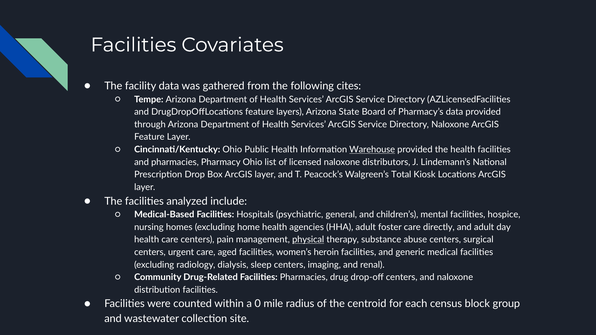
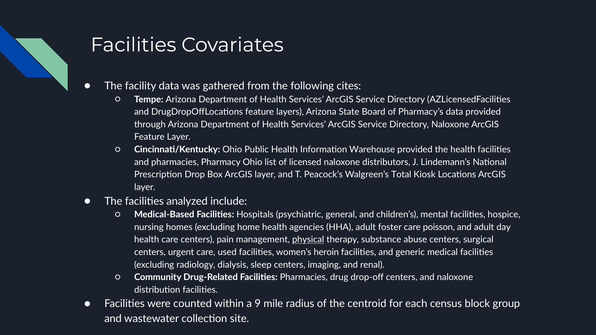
Warehouse underline: present -> none
directly: directly -> poisson
aged: aged -> used
0: 0 -> 9
